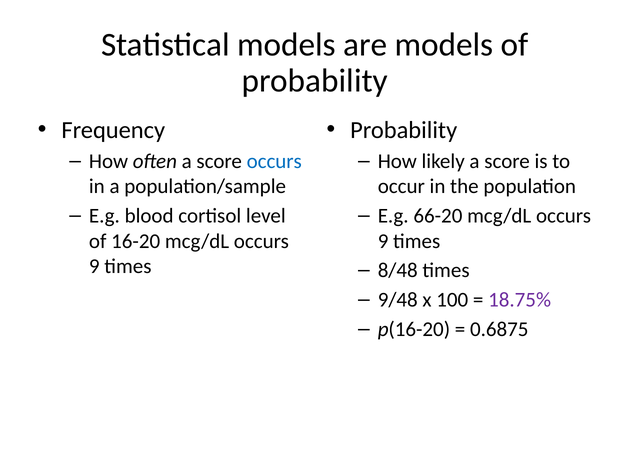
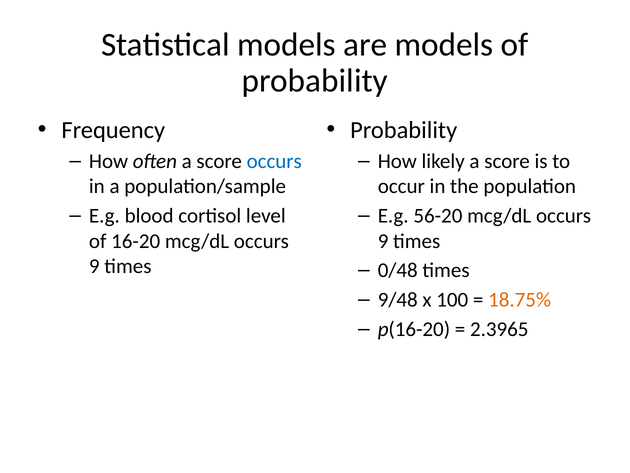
66-20: 66-20 -> 56-20
8/48: 8/48 -> 0/48
18.75% colour: purple -> orange
0.6875: 0.6875 -> 2.3965
